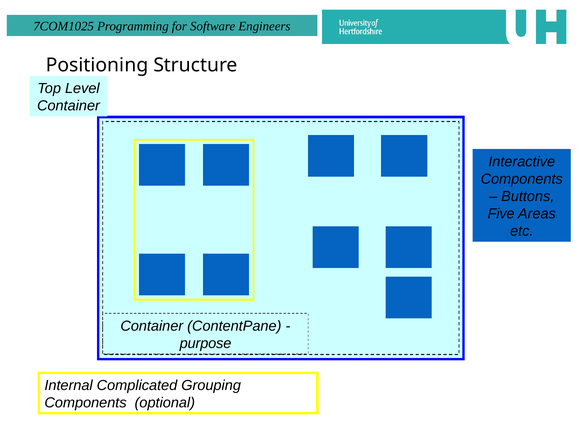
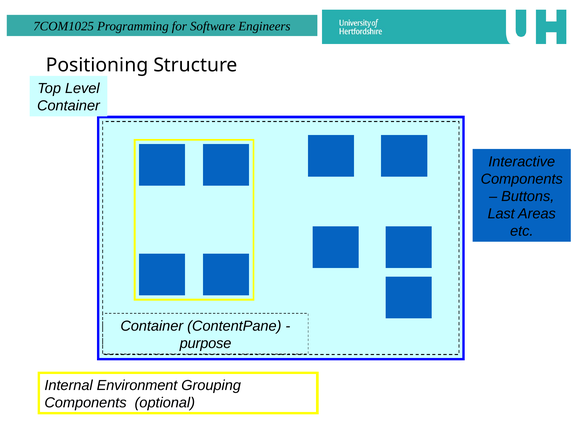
Five: Five -> Last
Complicated: Complicated -> Environment
